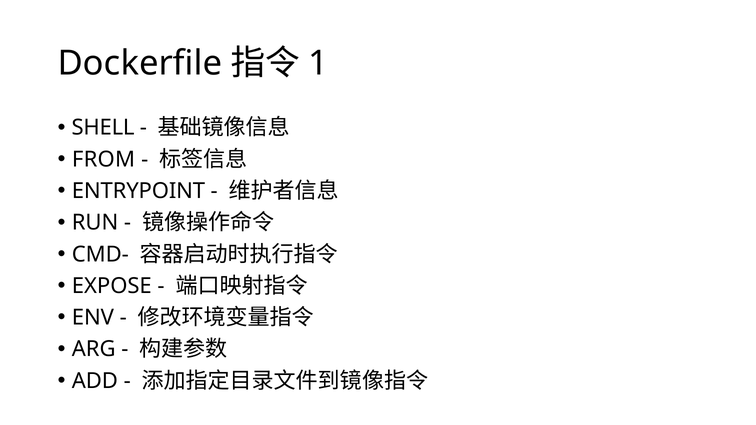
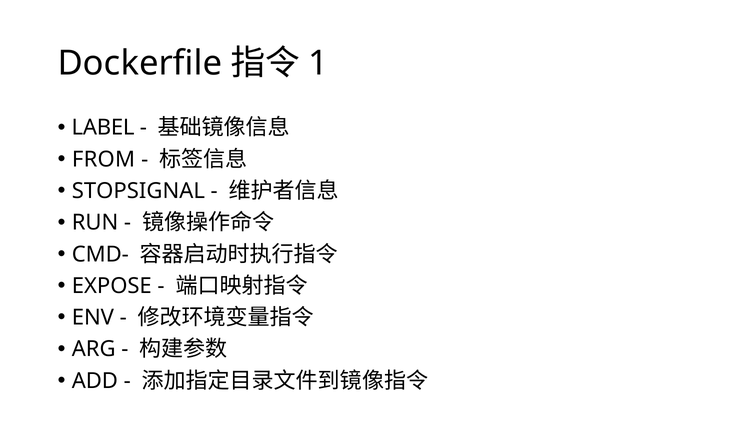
SHELL: SHELL -> LABEL
ENTRYPOINT: ENTRYPOINT -> STOPSIGNAL
